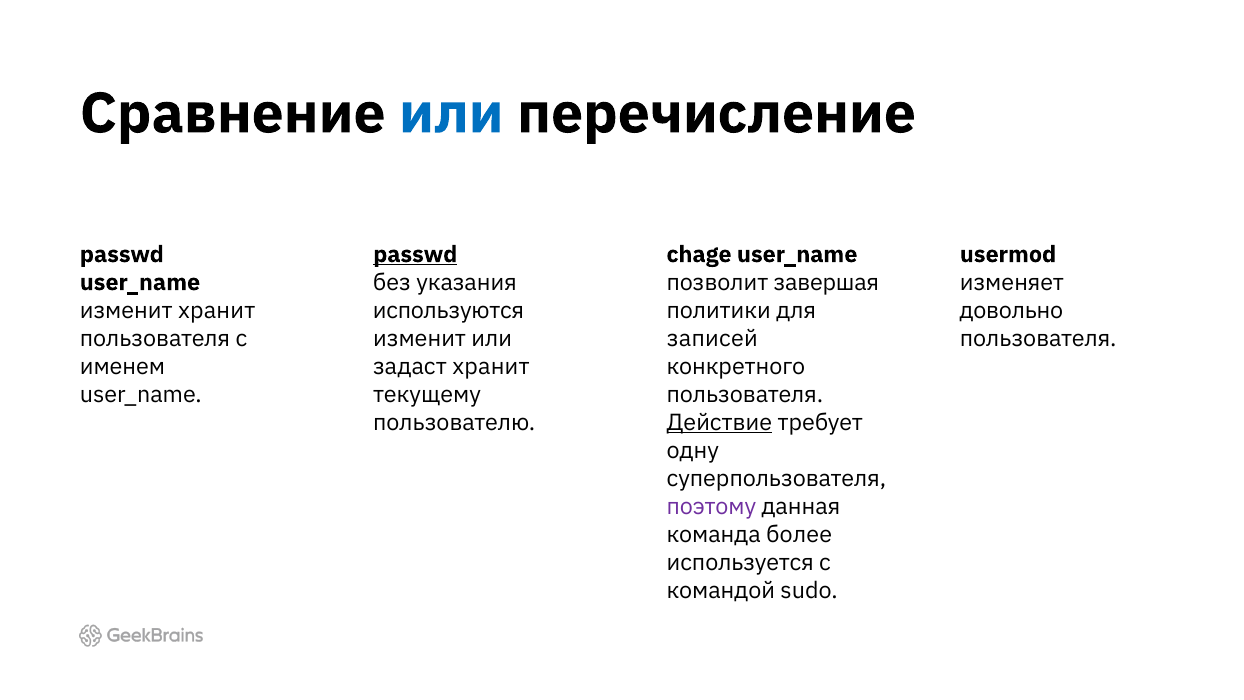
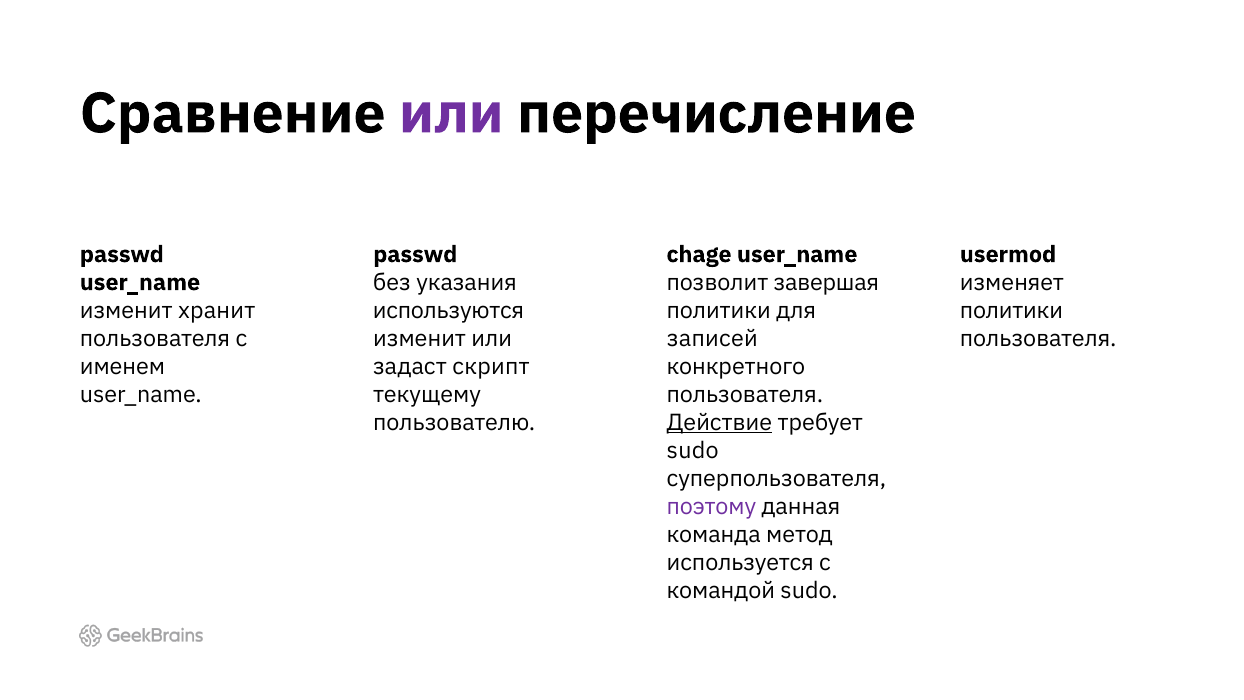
или at (451, 113) colour: blue -> purple
passwd at (415, 254) underline: present -> none
довольно at (1011, 310): довольно -> политики
задаст хранит: хранит -> скрипт
одну at (693, 450): одну -> sudo
более: более -> метод
